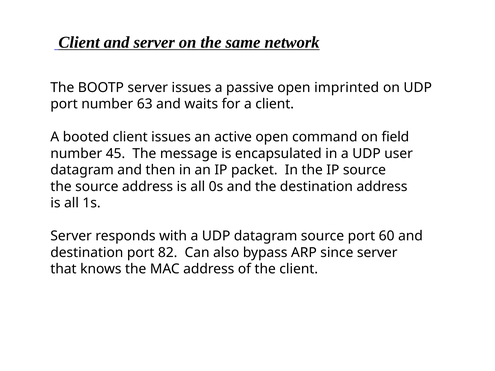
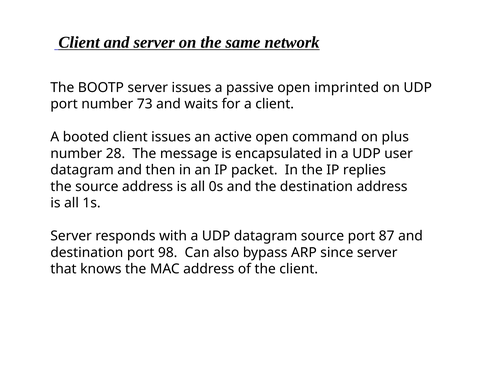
63: 63 -> 73
field: field -> plus
45: 45 -> 28
IP source: source -> replies
60: 60 -> 87
82: 82 -> 98
